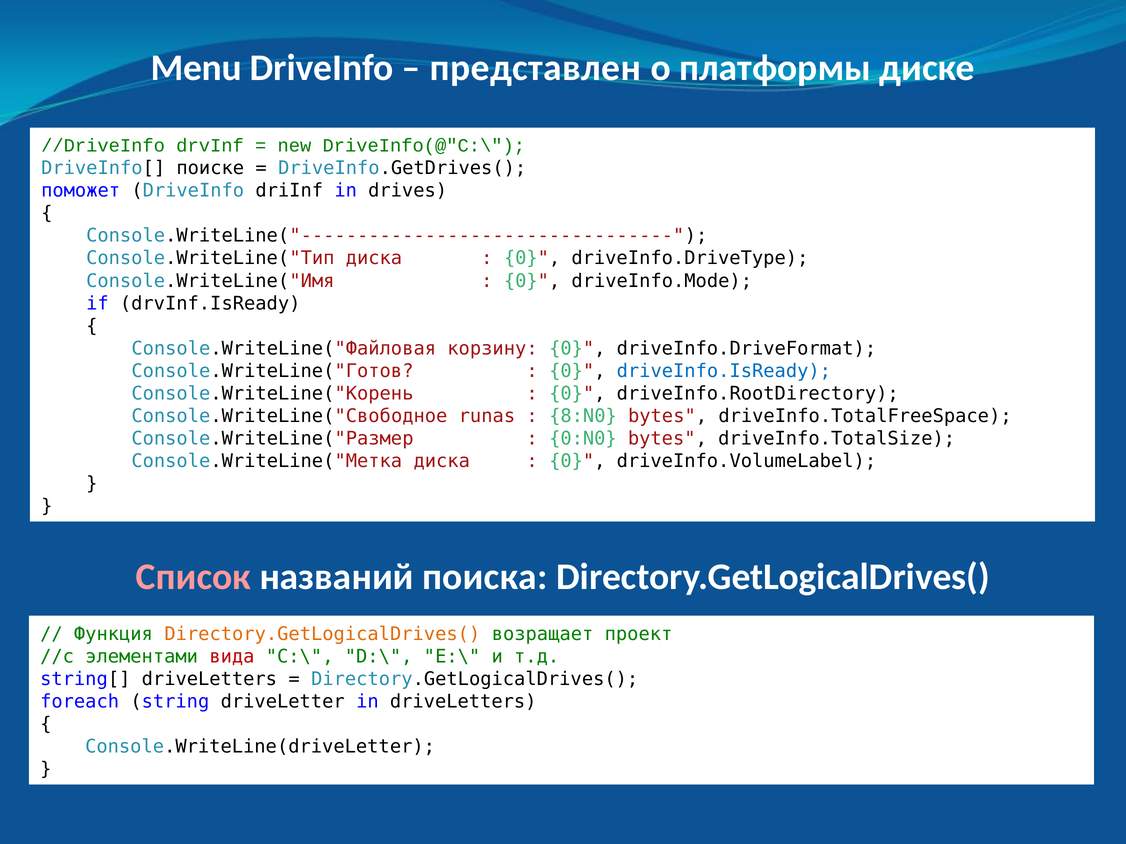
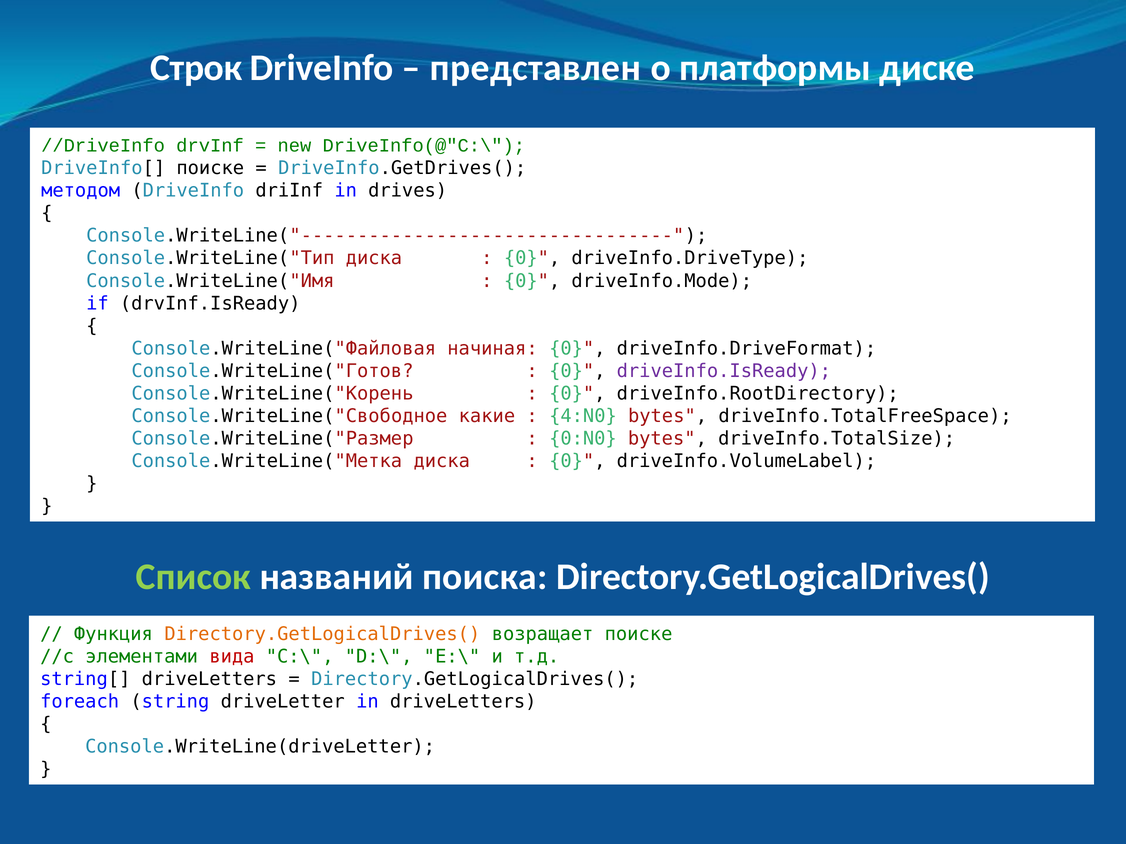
Menu: Menu -> Строк
поможет: поможет -> методом
корзину: корзину -> начиная
driveInfo.IsReady colour: blue -> purple
runas: runas -> какие
8:N0: 8:N0 -> 4:N0
Список colour: pink -> light green
возращает проект: проект -> поиске
